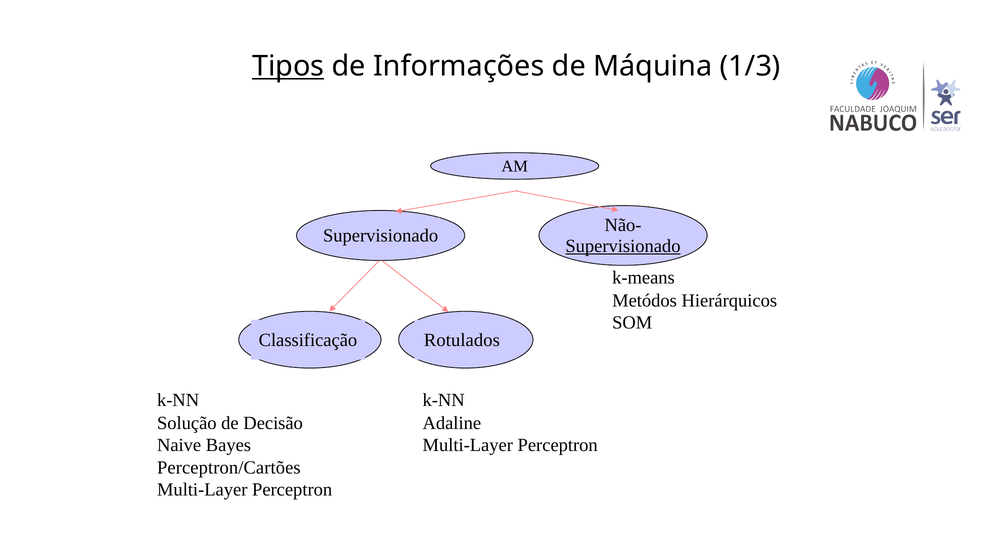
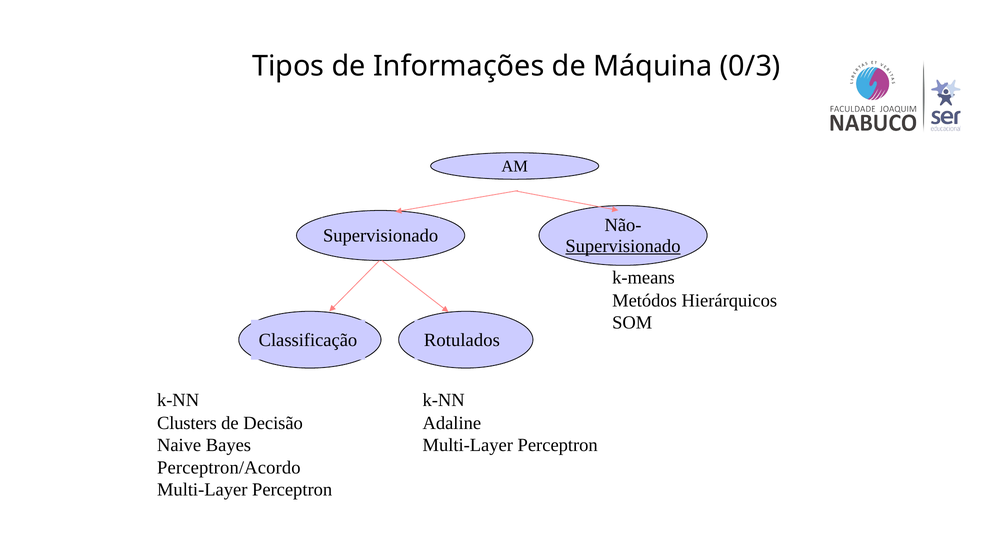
Tipos underline: present -> none
1/3: 1/3 -> 0/3
Solução: Solução -> Clusters
Perceptron/Cartões: Perceptron/Cartões -> Perceptron/Acordo
